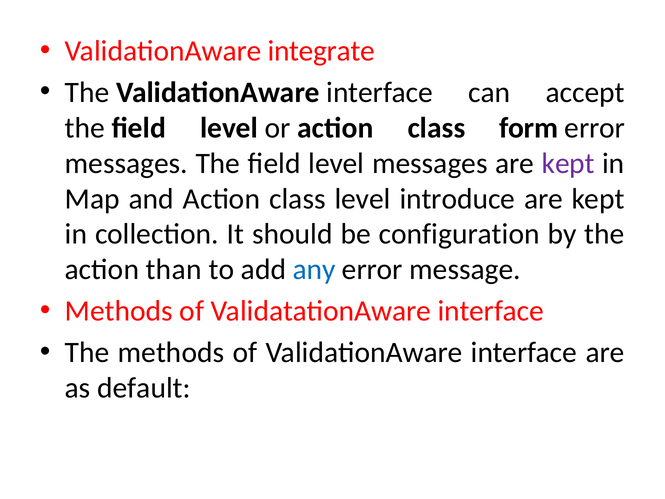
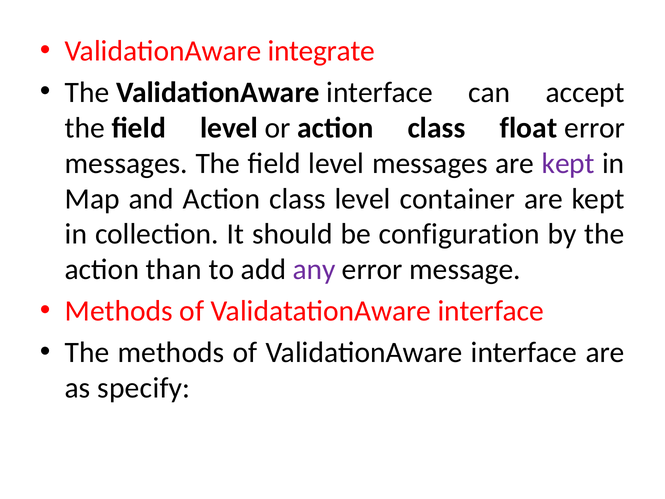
form: form -> float
introduce: introduce -> container
any colour: blue -> purple
default: default -> specify
